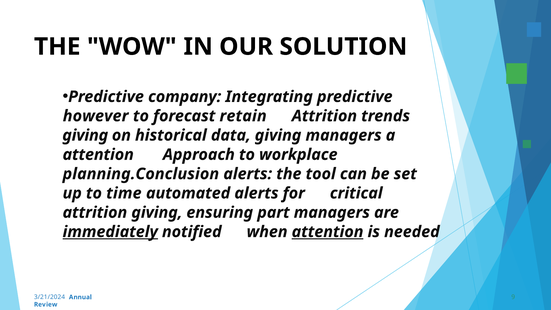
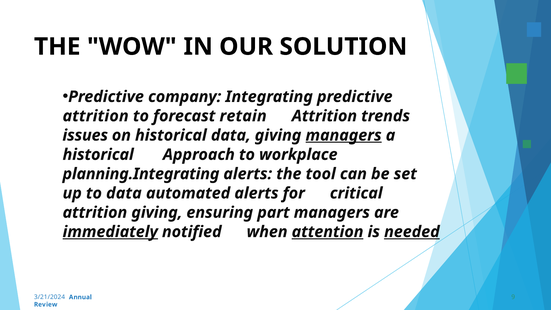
however at (96, 116): however -> attrition
giving at (85, 135): giving -> issues
managers at (344, 135) underline: none -> present
attention at (98, 155): attention -> historical
planning.Conclusion: planning.Conclusion -> planning.Integrating
to time: time -> data
needed underline: none -> present
